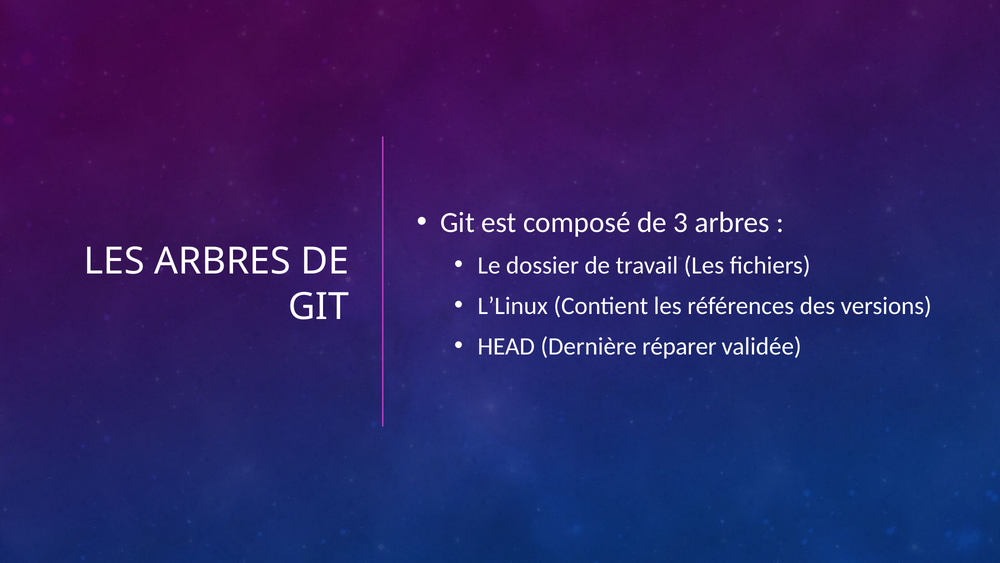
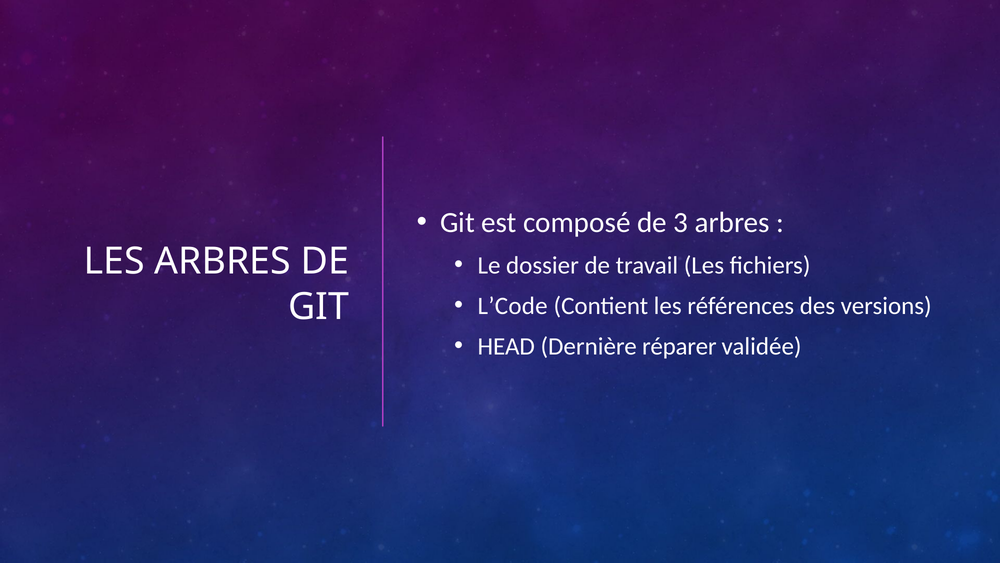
L’Linux: L’Linux -> L’Code
